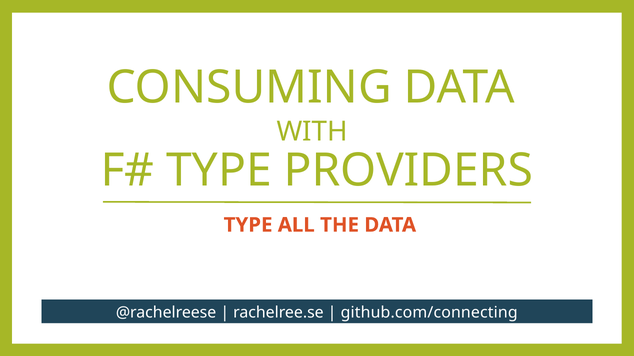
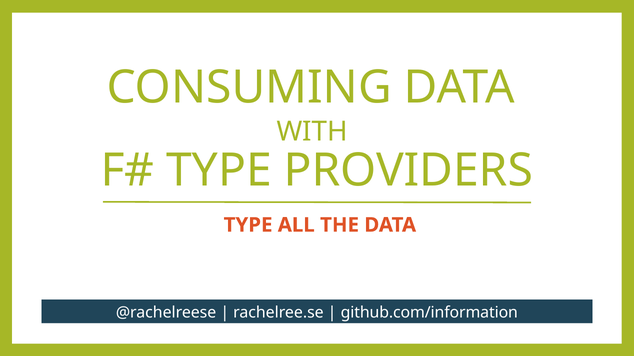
github.com/connecting: github.com/connecting -> github.com/information
